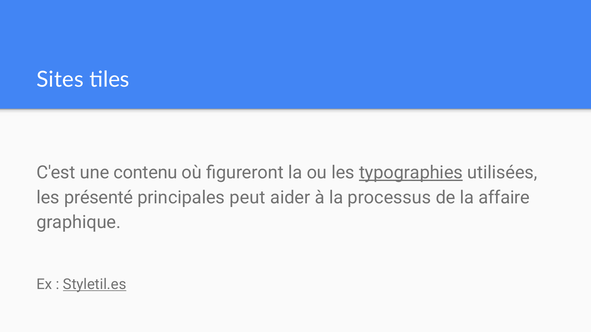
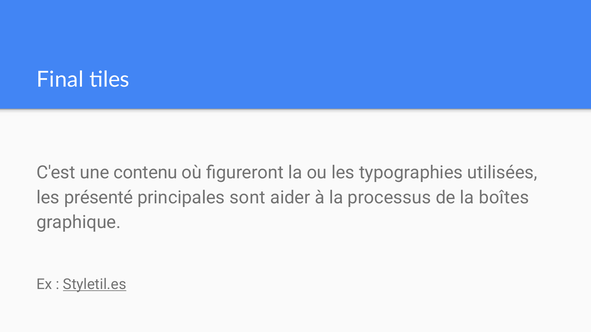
Sites: Sites -> Final
typographies underline: present -> none
peut: peut -> sont
affaire: affaire -> boîtes
